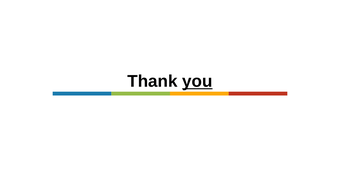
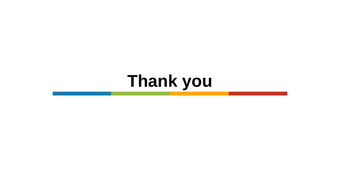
you underline: present -> none
